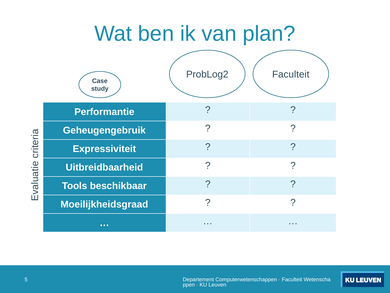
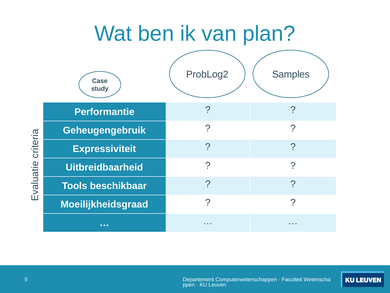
Faculteit at (291, 74): Faculteit -> Samples
